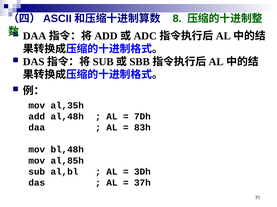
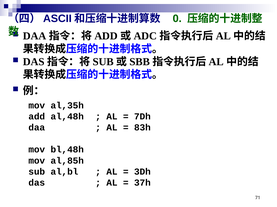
8: 8 -> 0
